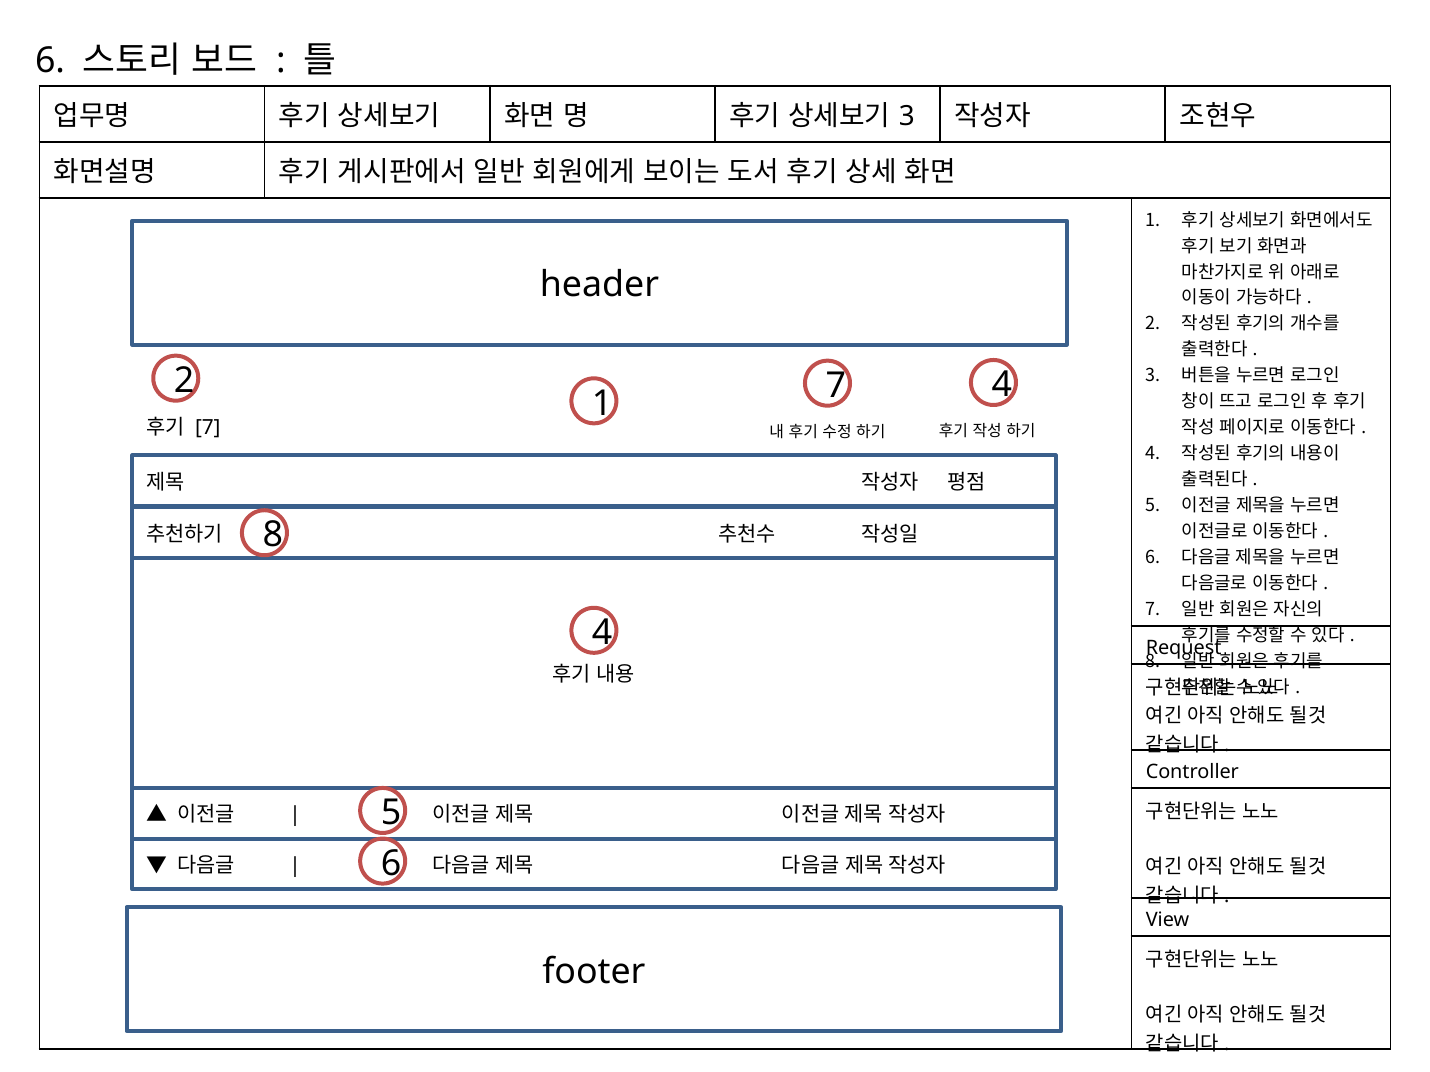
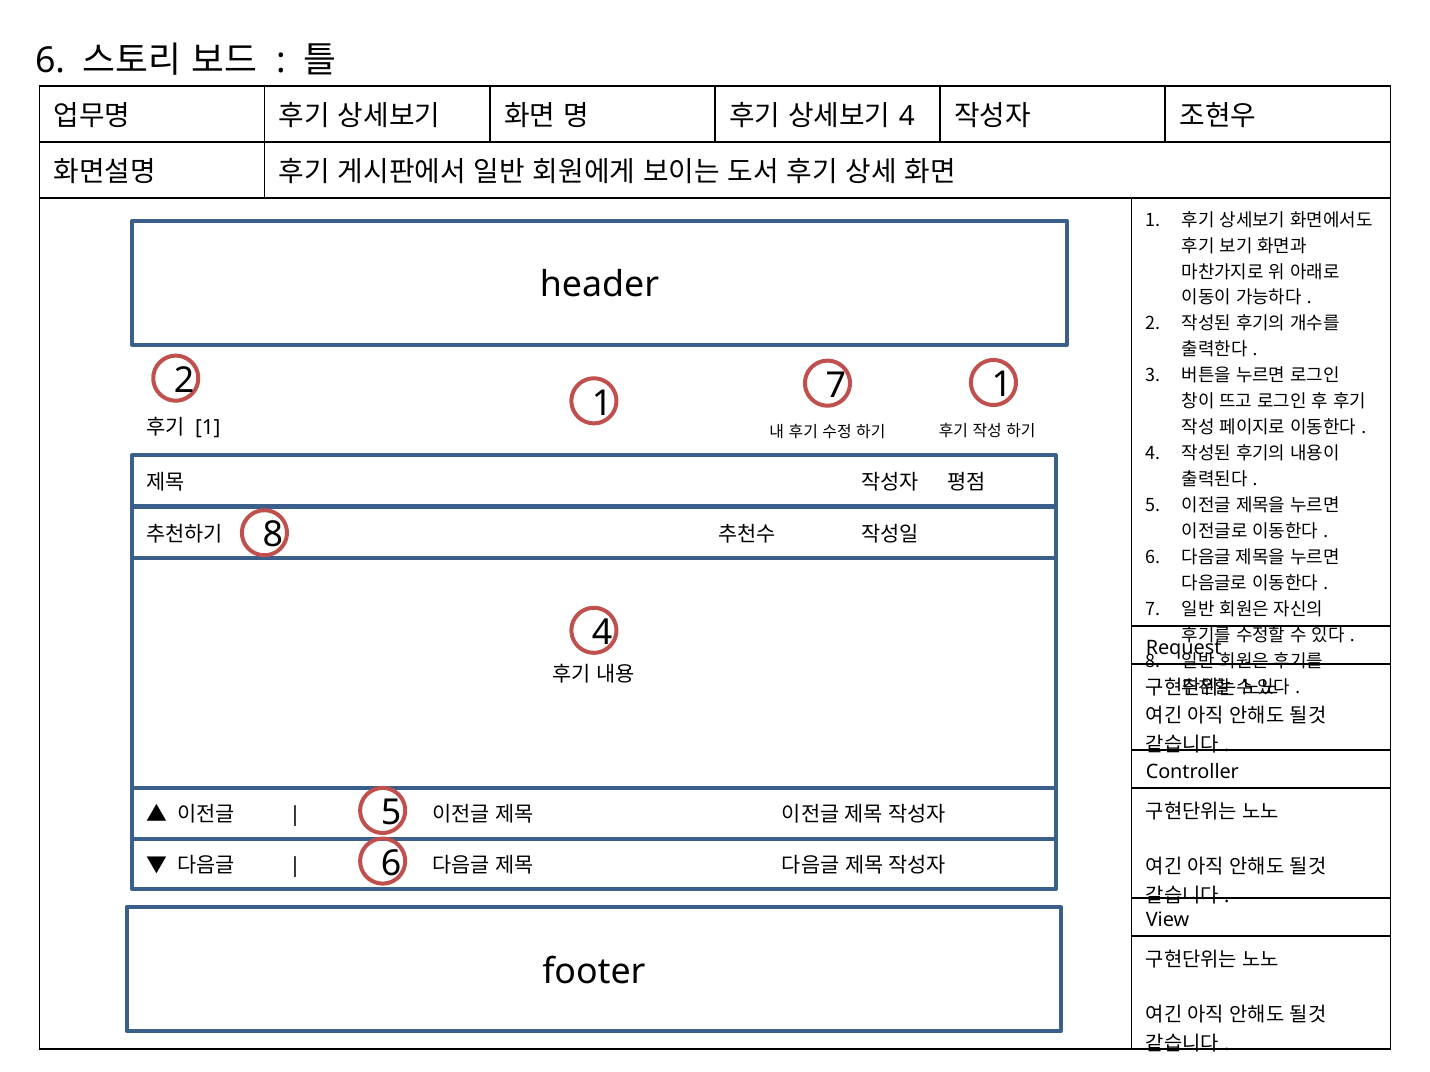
3 at (907, 116): 3 -> 4
2 4: 4 -> 1
7 at (208, 428): 7 -> 1
